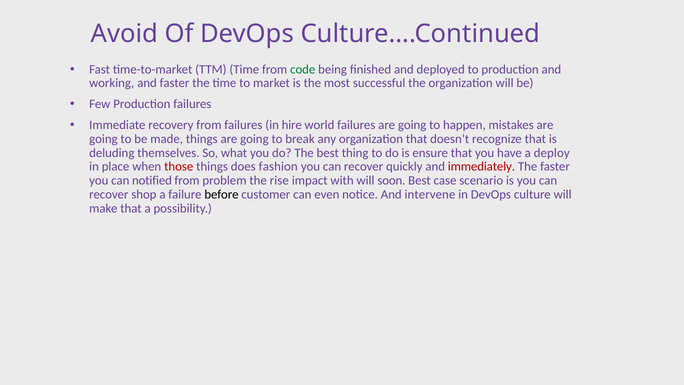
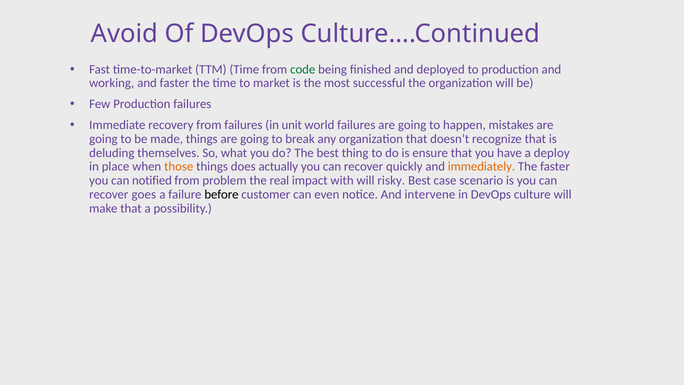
hire: hire -> unit
those colour: red -> orange
fashion: fashion -> actually
immediately colour: red -> orange
rise: rise -> real
soon: soon -> risky
shop: shop -> goes
